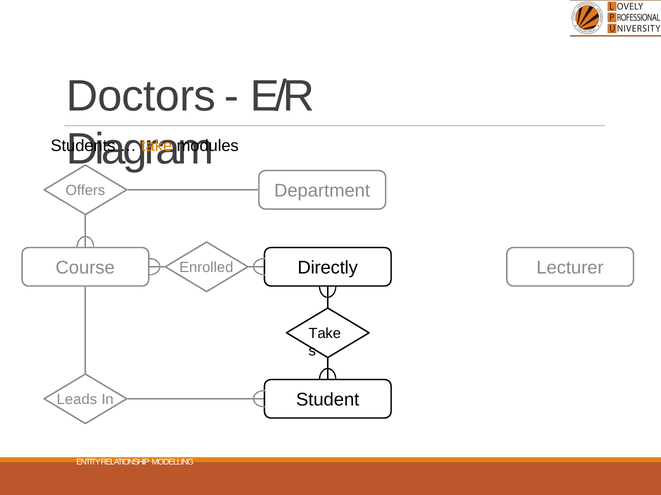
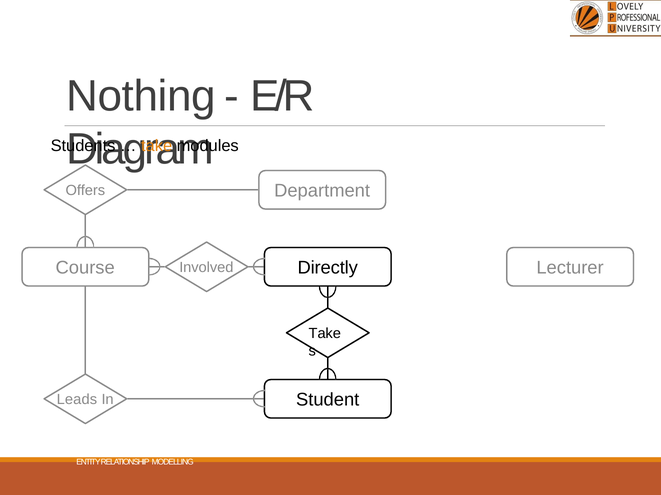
Doctors: Doctors -> Nothing
Enrolled: Enrolled -> Involved
